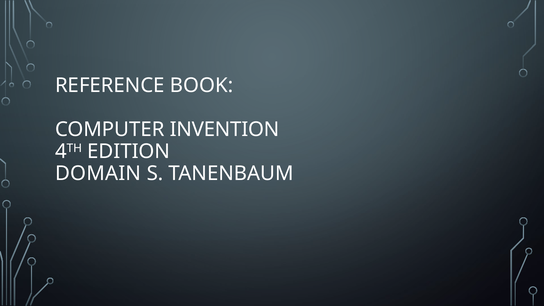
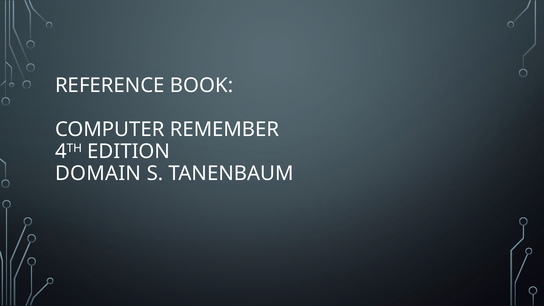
INVENTION: INVENTION -> REMEMBER
